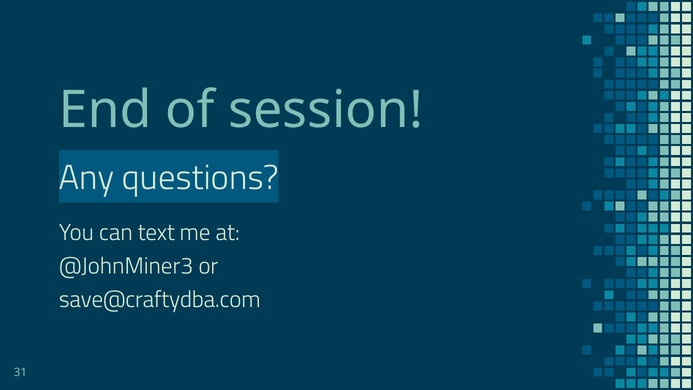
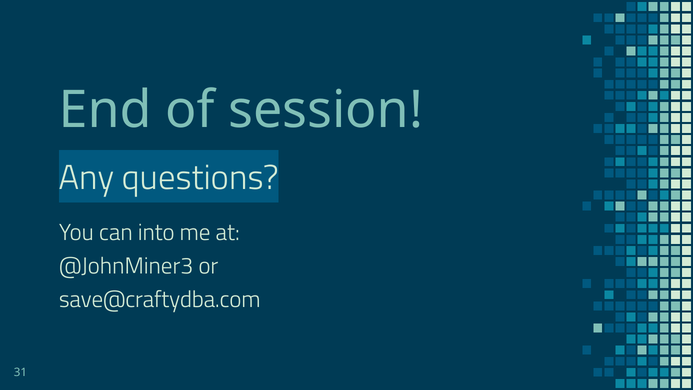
text: text -> into
